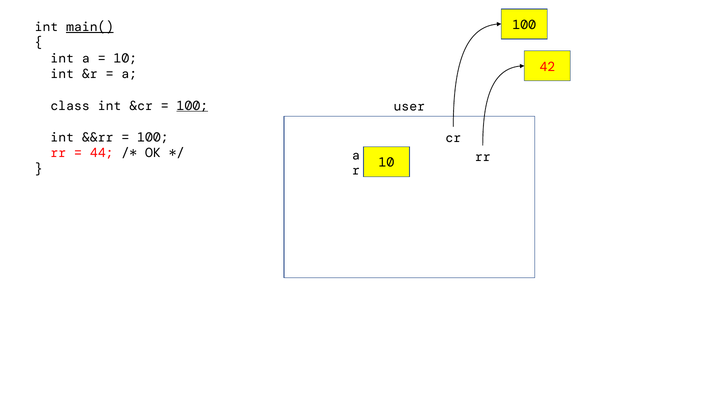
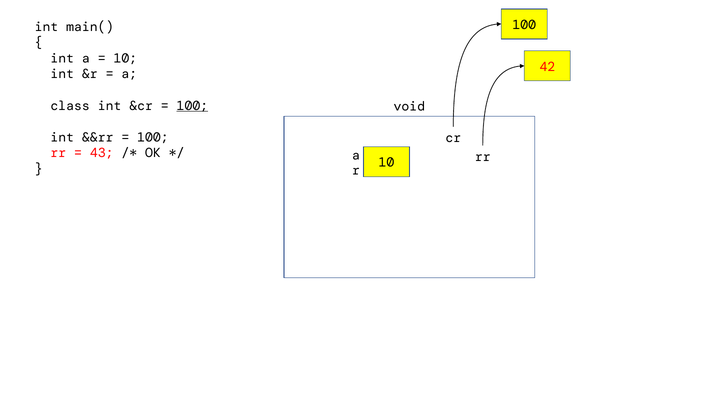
main( underline: present -> none
user: user -> void
44: 44 -> 43
